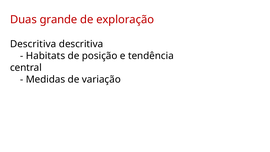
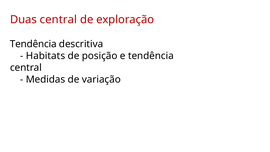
Duas grande: grande -> central
Descritiva at (33, 44): Descritiva -> Tendência
